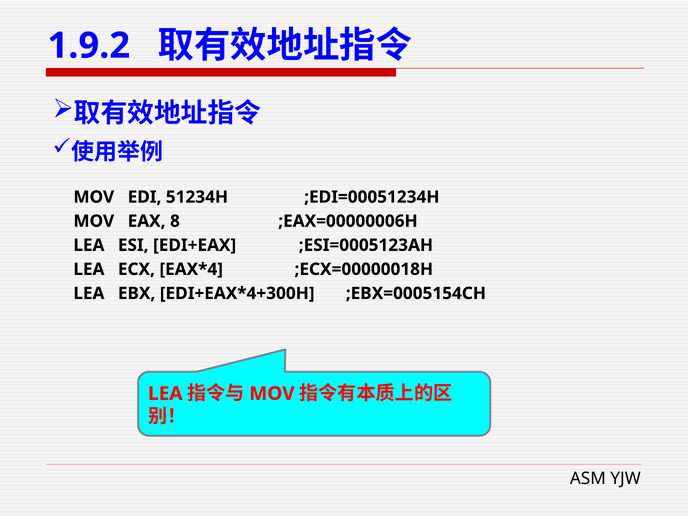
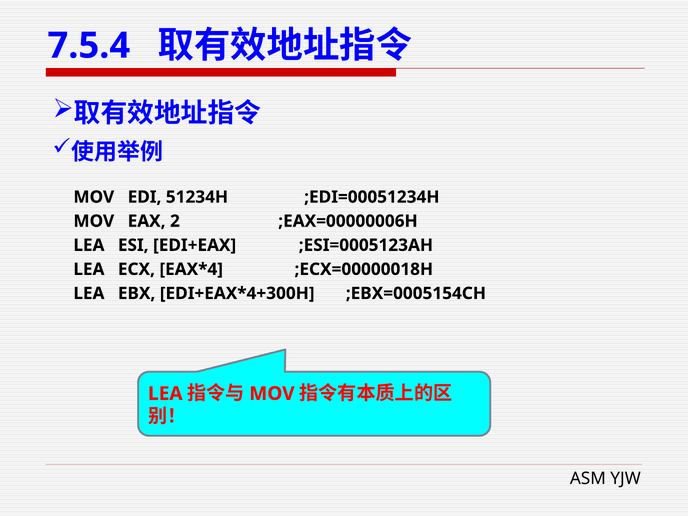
1.9.2: 1.9.2 -> 7.5.4
8: 8 -> 2
